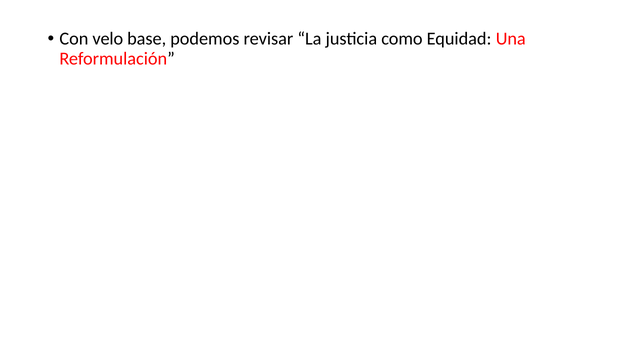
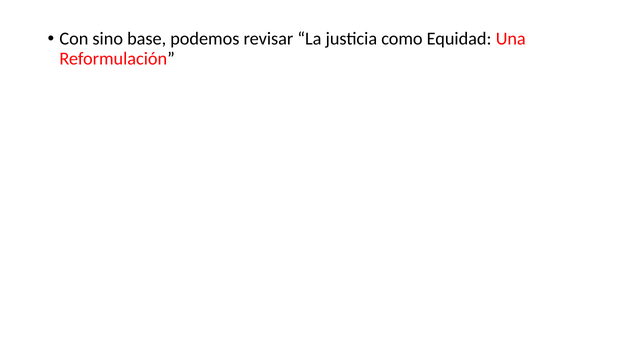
velo: velo -> sino
